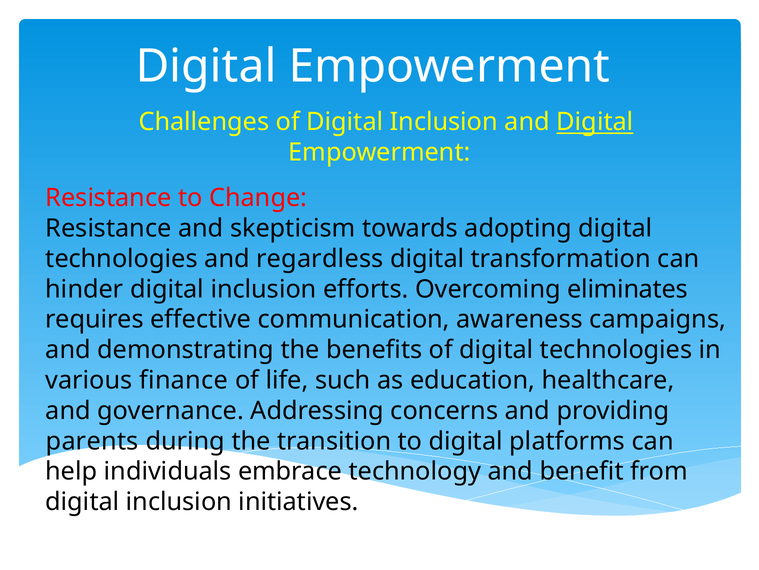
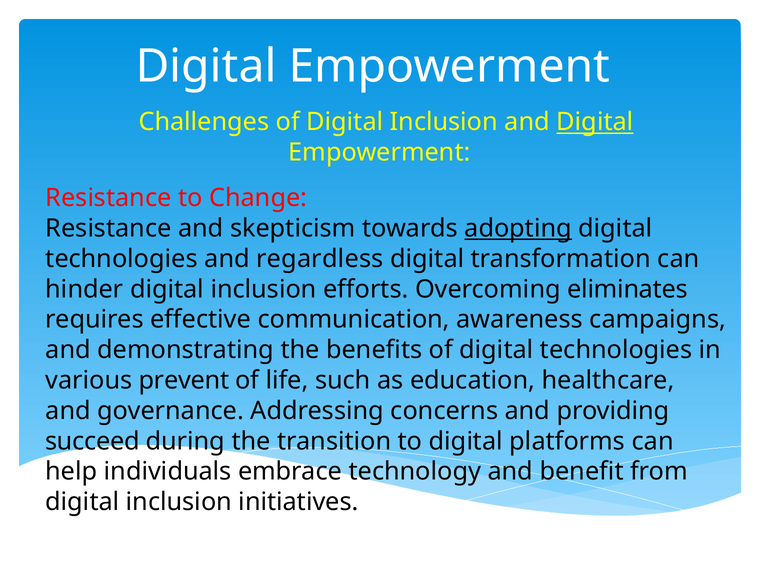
adopting underline: none -> present
finance: finance -> prevent
parents: parents -> succeed
